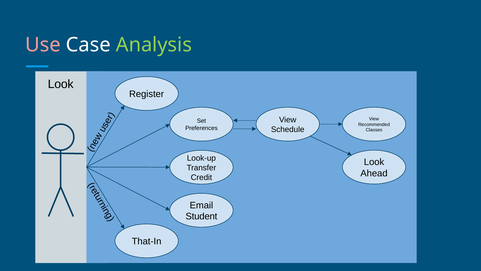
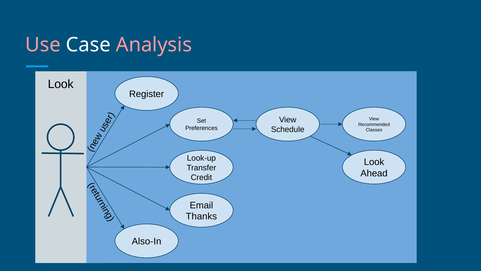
Analysis colour: light green -> pink
Student: Student -> Thanks
That-In: That-In -> Also-In
